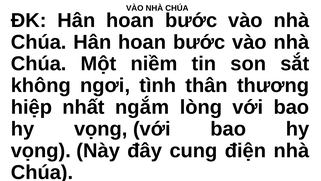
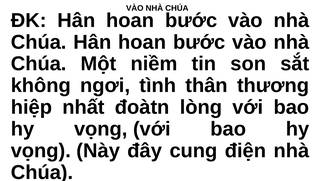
ngắm: ngắm -> đoàtn
